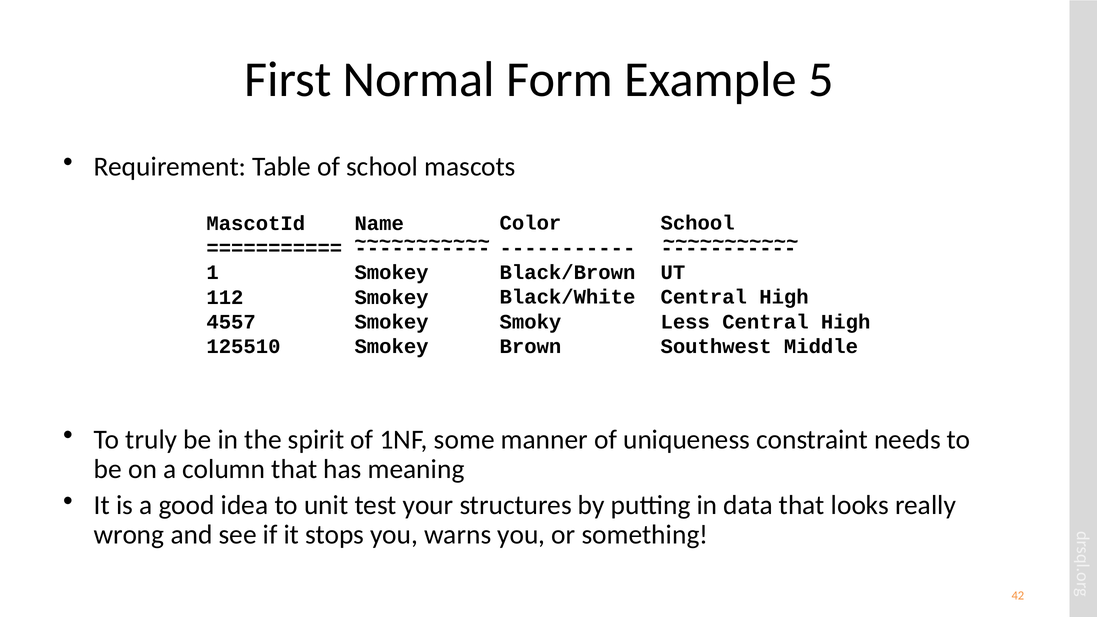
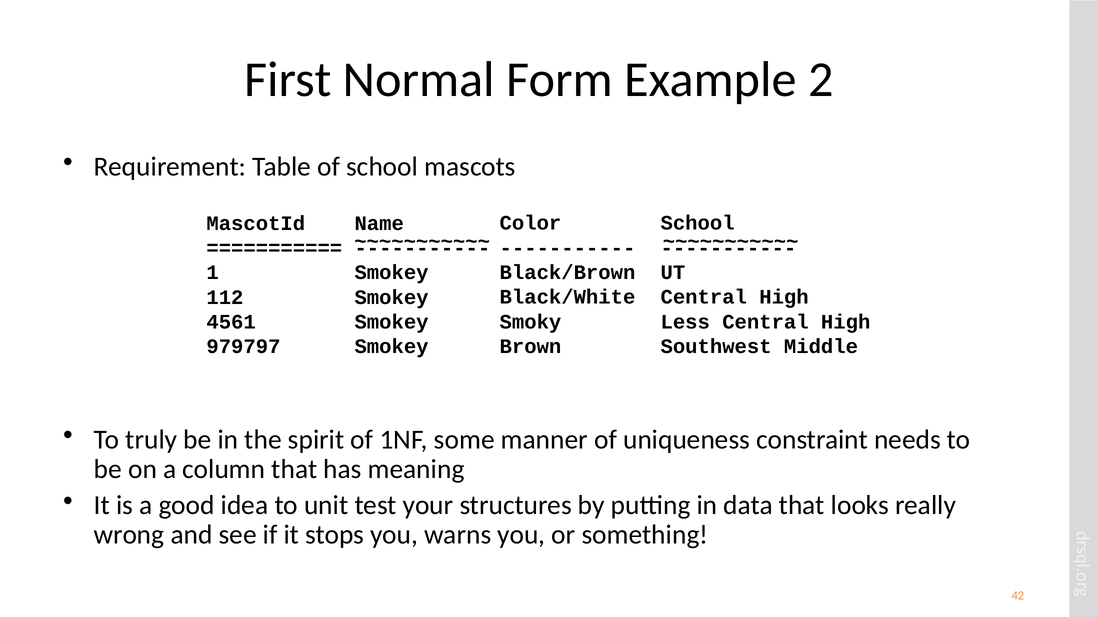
5: 5 -> 2
4557: 4557 -> 4561
125510: 125510 -> 979797
